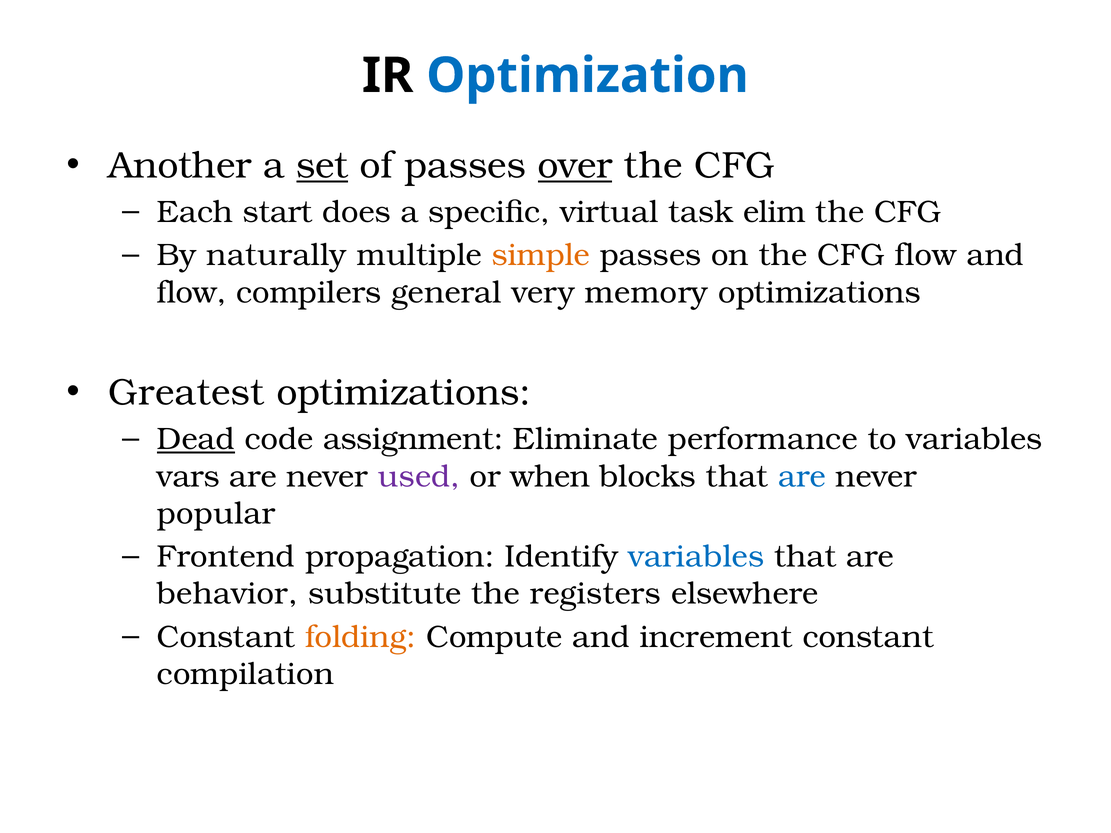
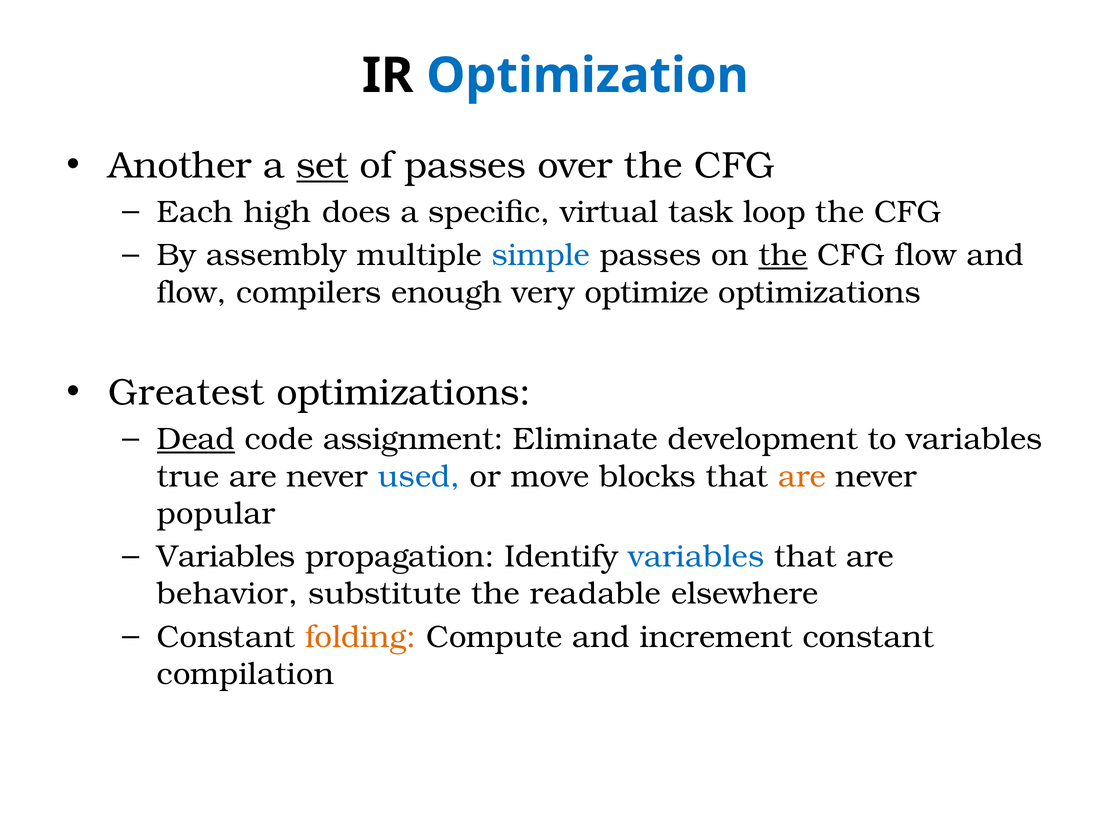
over underline: present -> none
start: start -> high
elim: elim -> loop
naturally: naturally -> assembly
simple colour: orange -> blue
the at (783, 255) underline: none -> present
general: general -> enough
memory: memory -> optimize
performance: performance -> development
vars: vars -> true
used colour: purple -> blue
when: when -> move
are at (802, 476) colour: blue -> orange
Frontend at (226, 557): Frontend -> Variables
registers: registers -> readable
